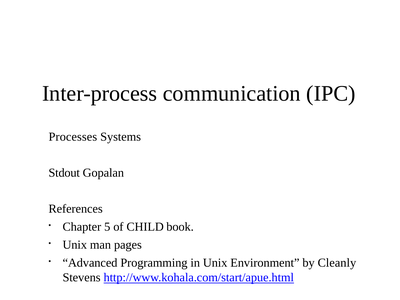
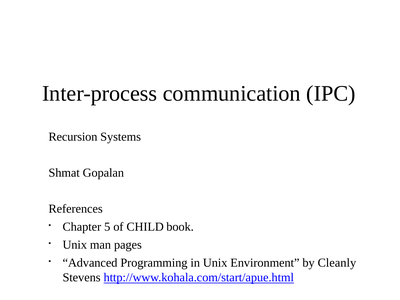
Processes: Processes -> Recursion
Stdout: Stdout -> Shmat
